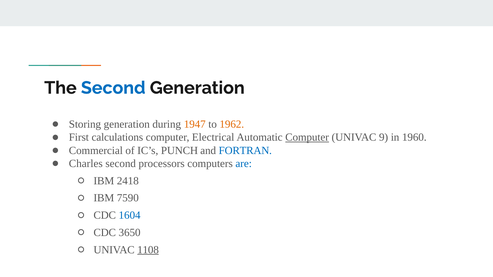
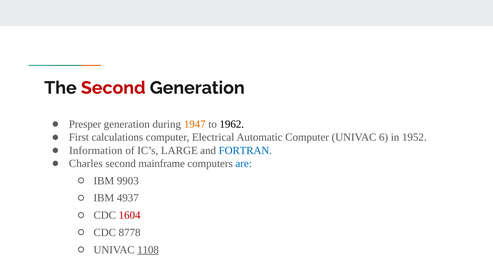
Second at (113, 88) colour: blue -> red
Storing: Storing -> Presper
1962 colour: orange -> black
Computer at (307, 137) underline: present -> none
9: 9 -> 6
1960: 1960 -> 1952
Commercial: Commercial -> Information
PUNCH: PUNCH -> LARGE
processors: processors -> mainframe
2418: 2418 -> 9903
7590: 7590 -> 4937
1604 colour: blue -> red
3650: 3650 -> 8778
